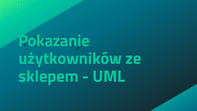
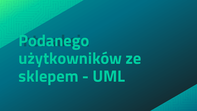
Pokazanie: Pokazanie -> Podanego
